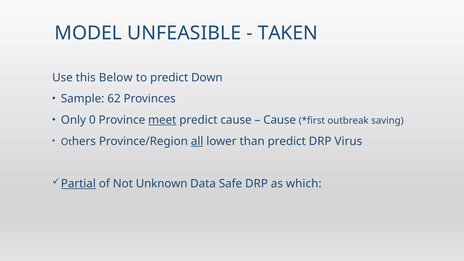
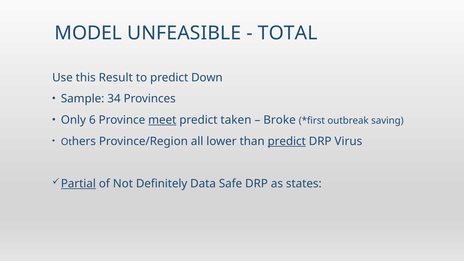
TAKEN: TAKEN -> TOTAL
Below: Below -> Result
62: 62 -> 34
0: 0 -> 6
predict cause: cause -> taken
Cause at (280, 120): Cause -> Broke
all underline: present -> none
predict at (287, 141) underline: none -> present
Unknown: Unknown -> Definitely
which: which -> states
